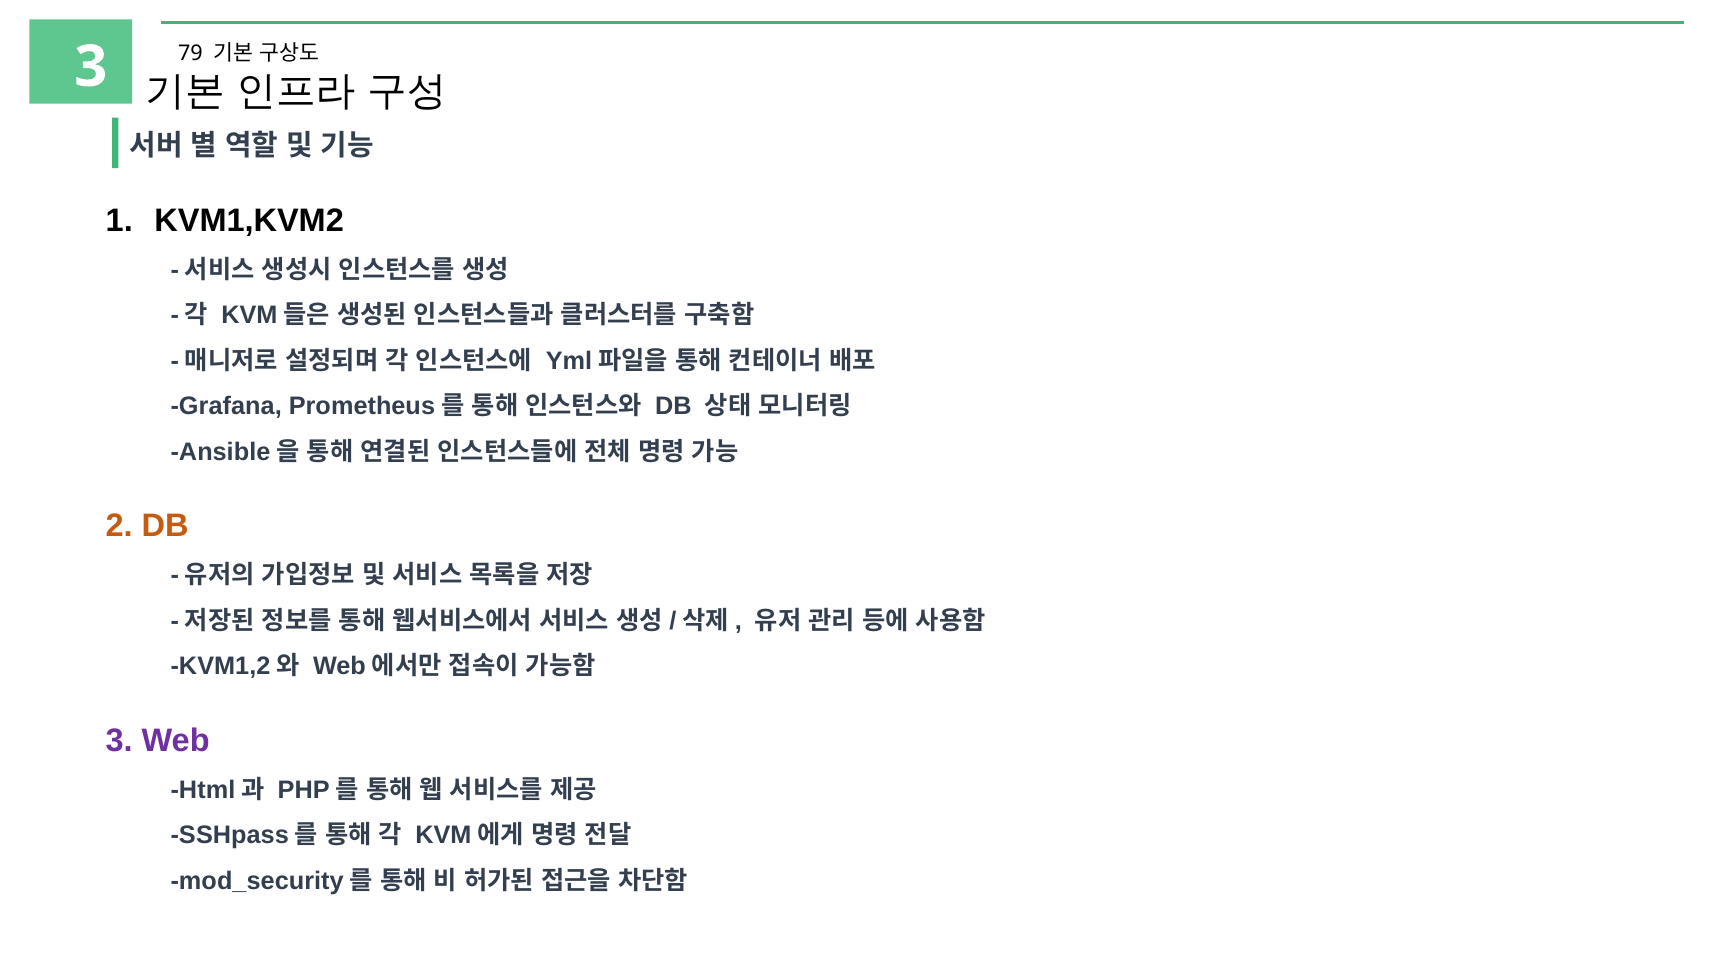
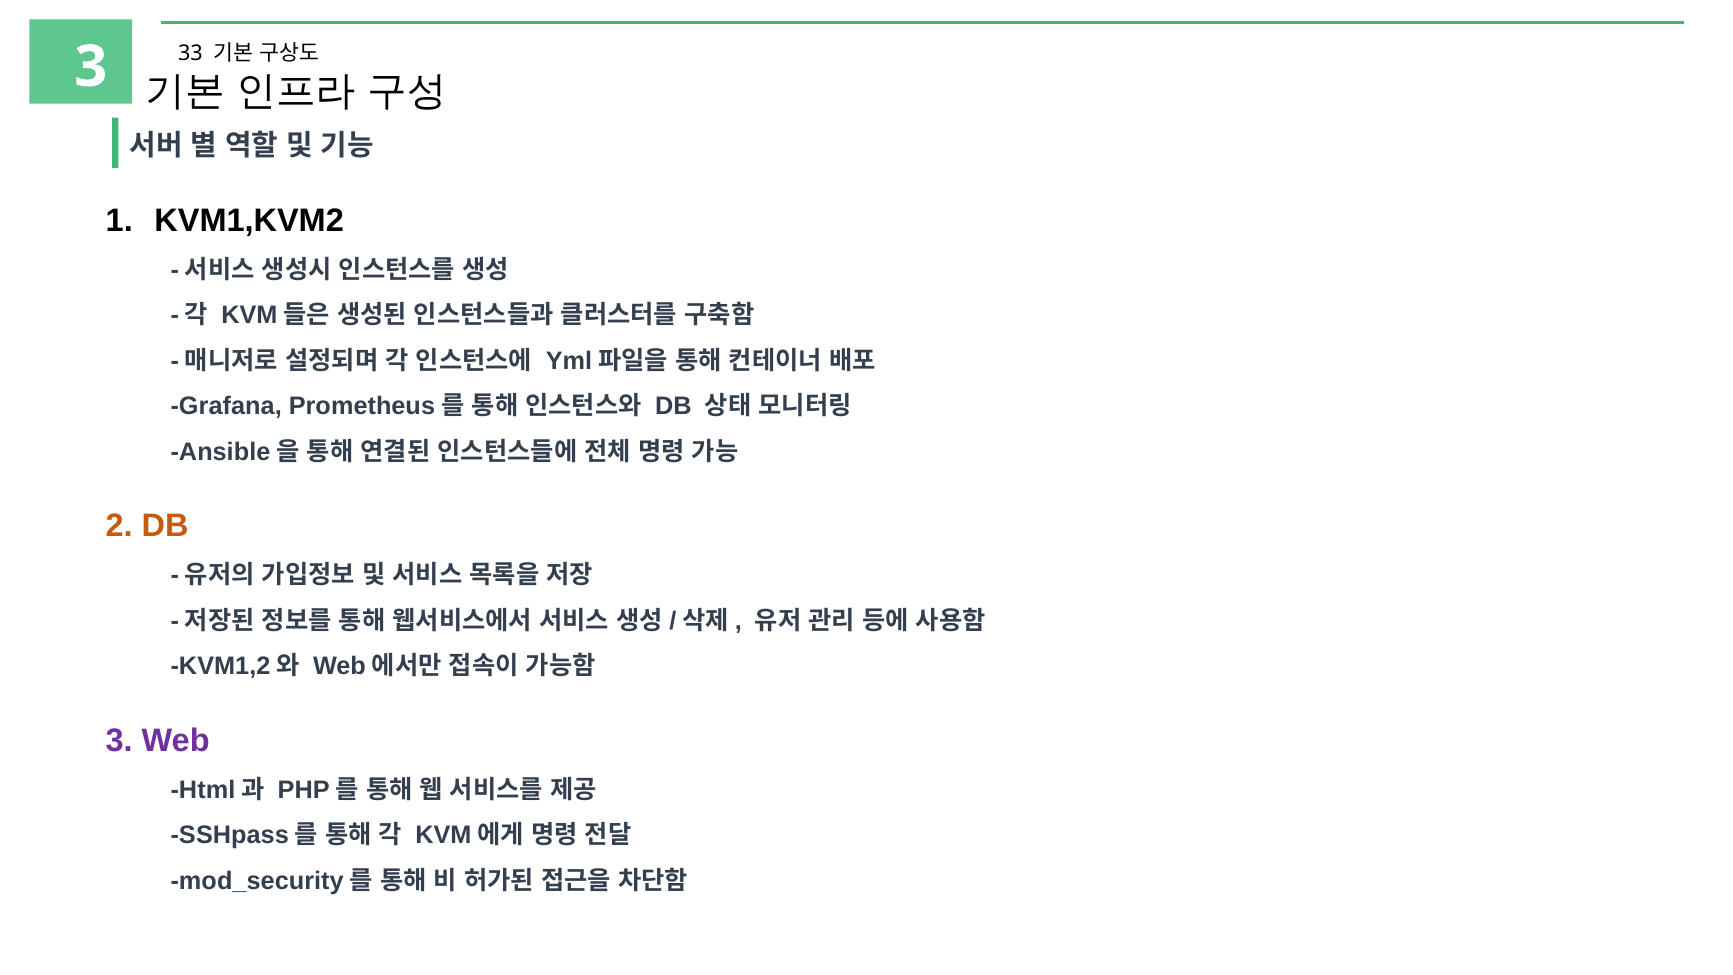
79: 79 -> 33
